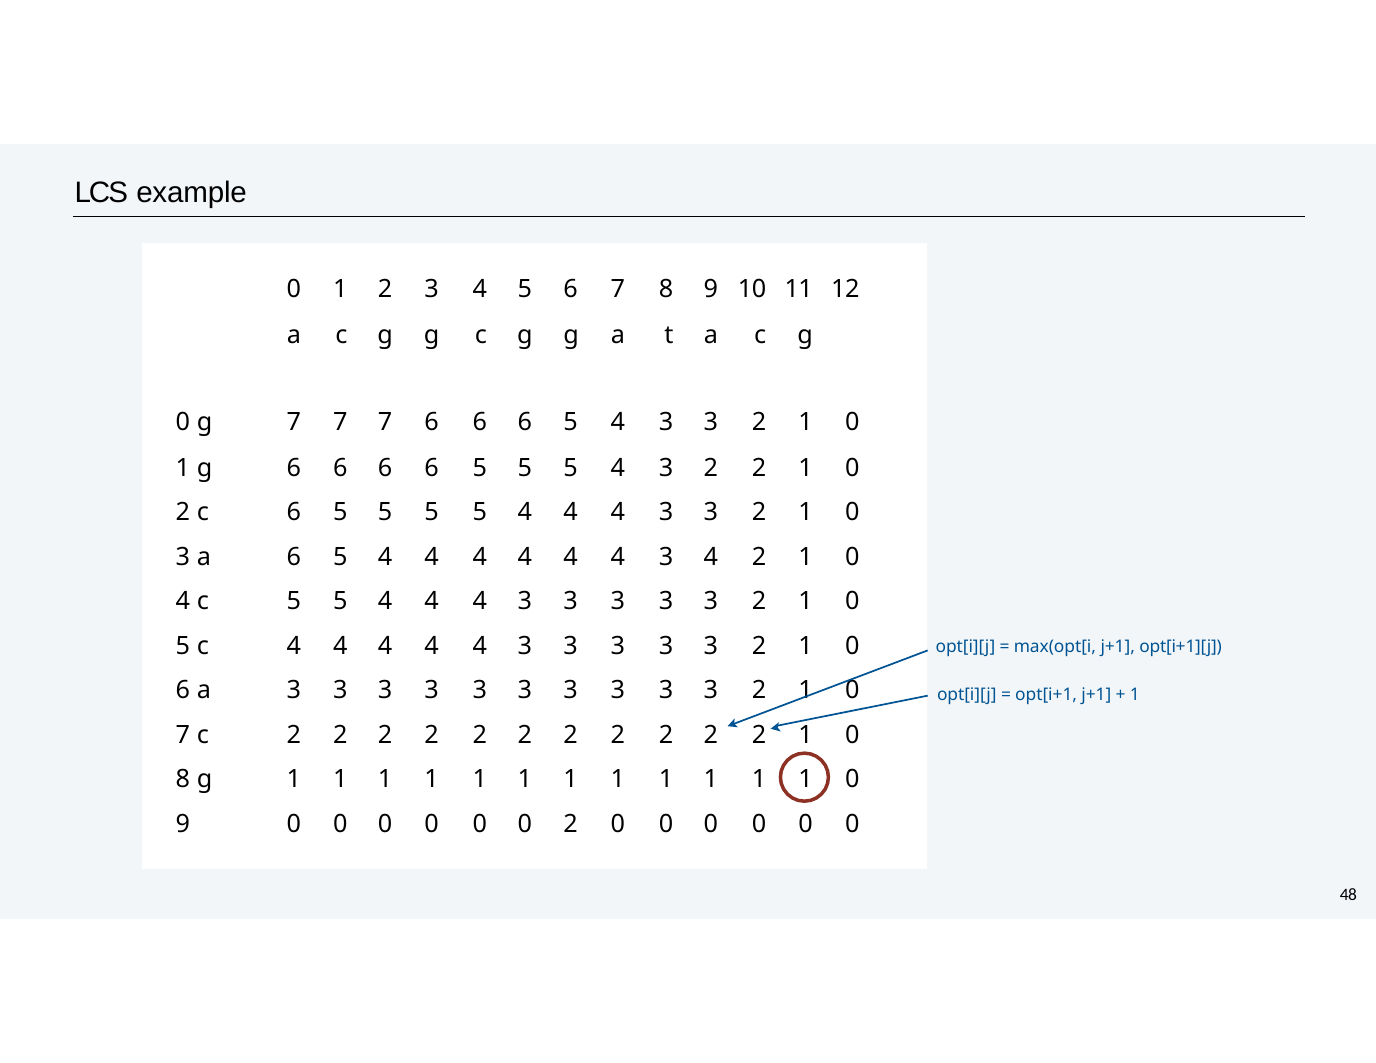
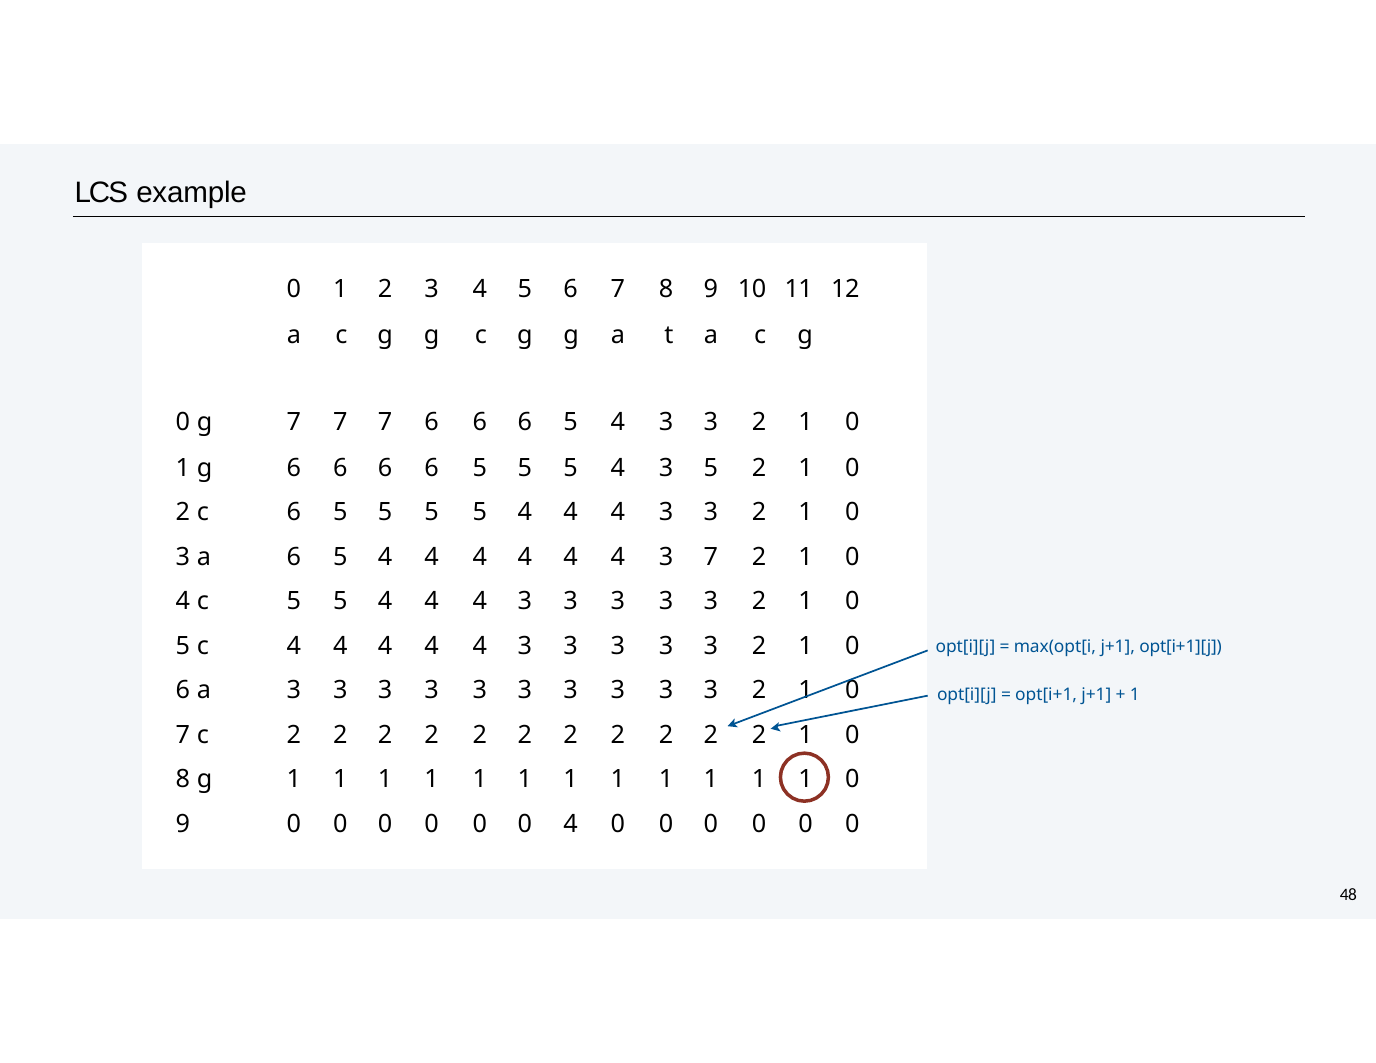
4 3 2: 2 -> 5
4 3 4: 4 -> 7
0 0 2: 2 -> 4
